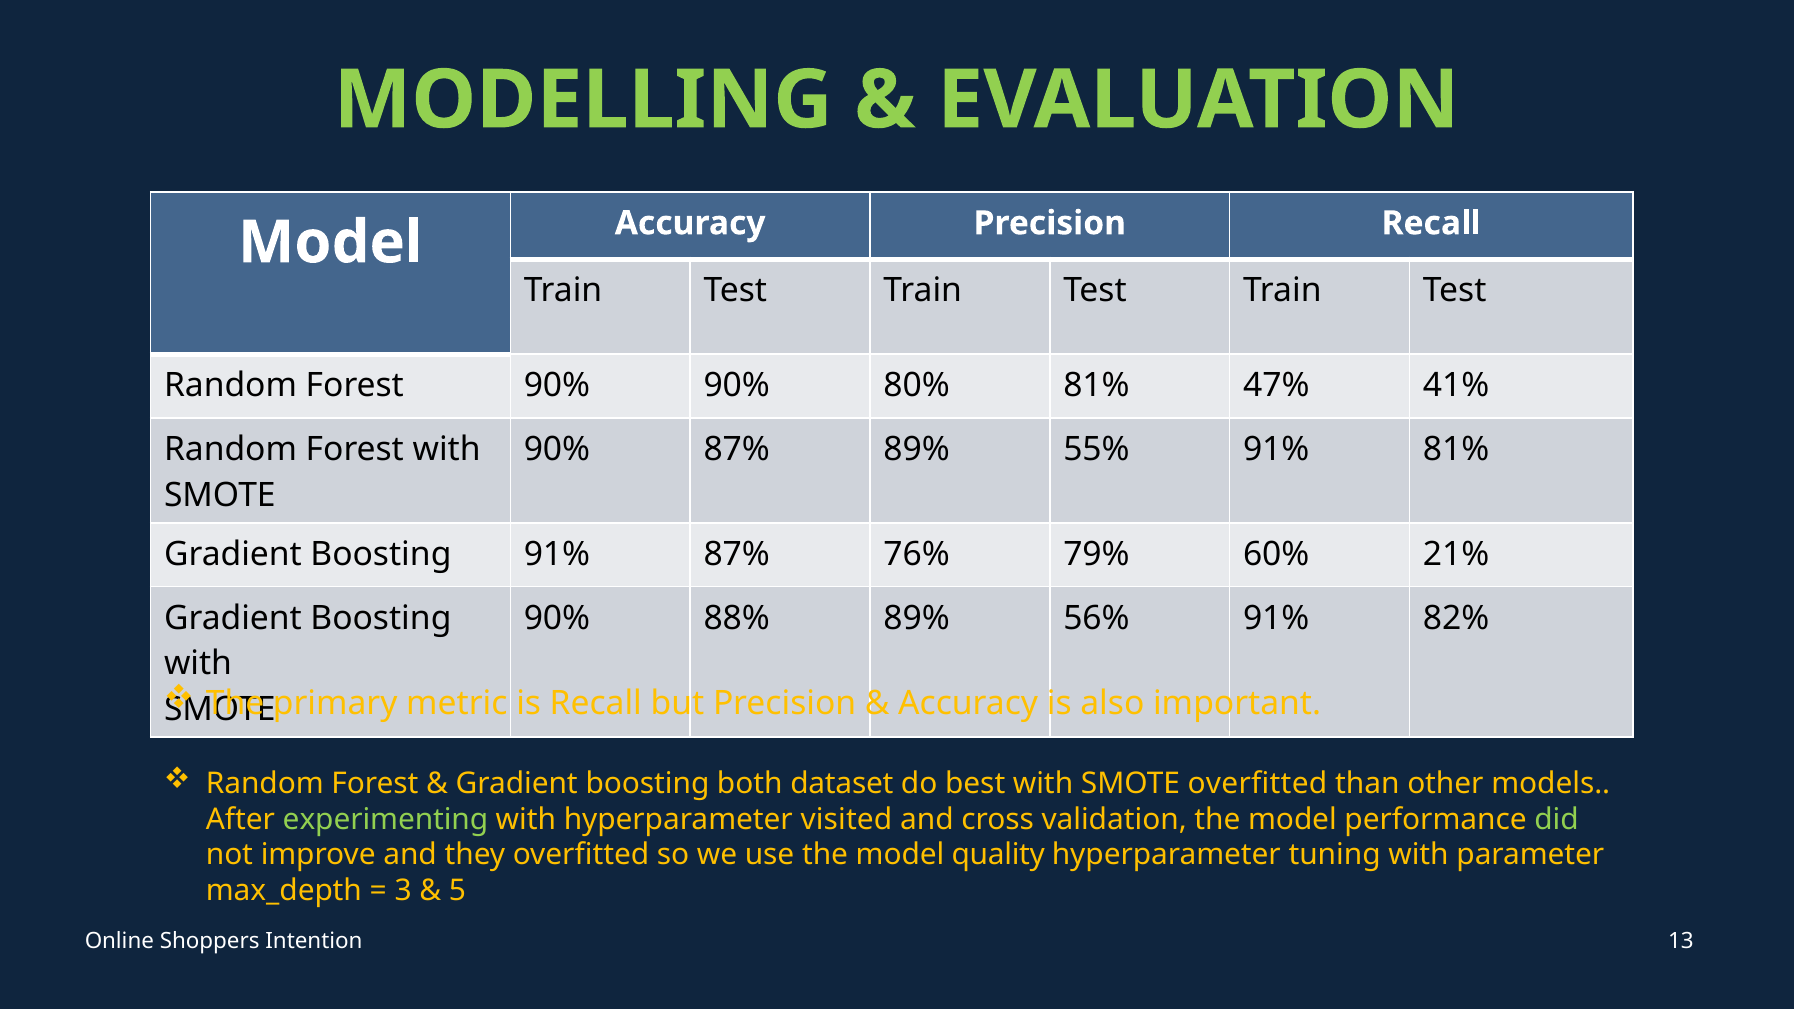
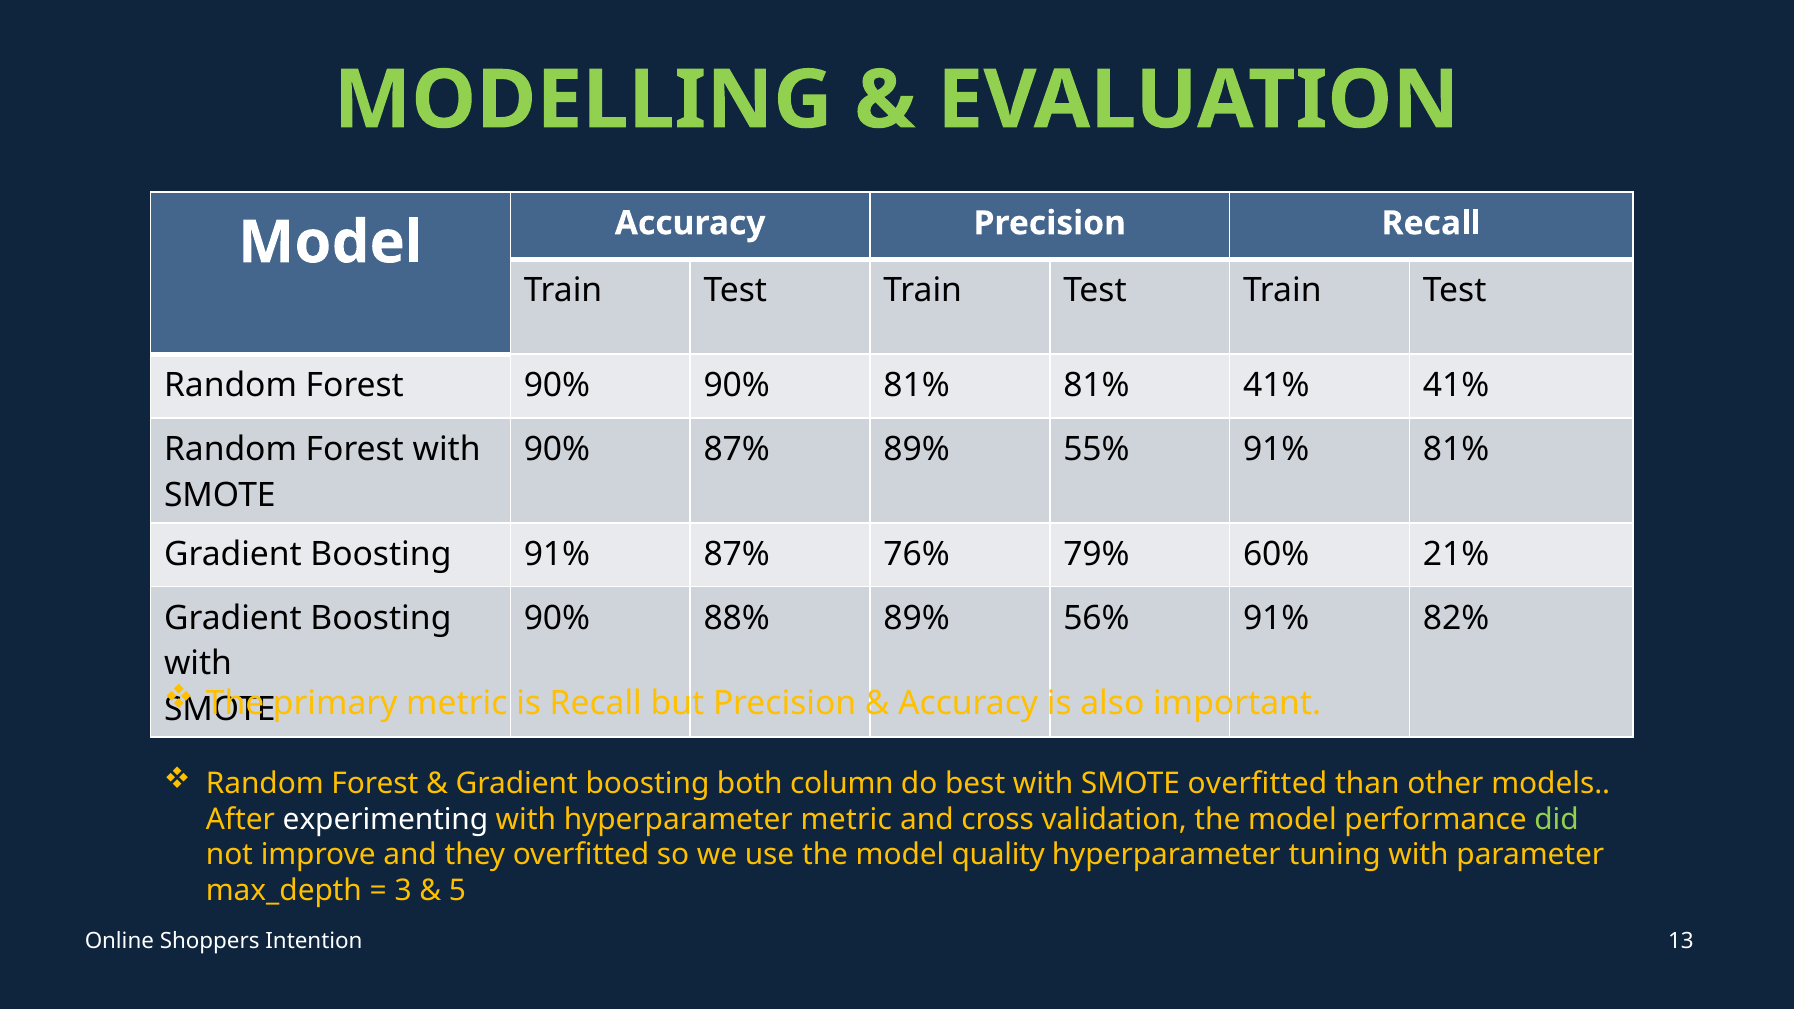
90% 80%: 80% -> 81%
81% 47%: 47% -> 41%
dataset: dataset -> column
experimenting colour: light green -> white
hyperparameter visited: visited -> metric
